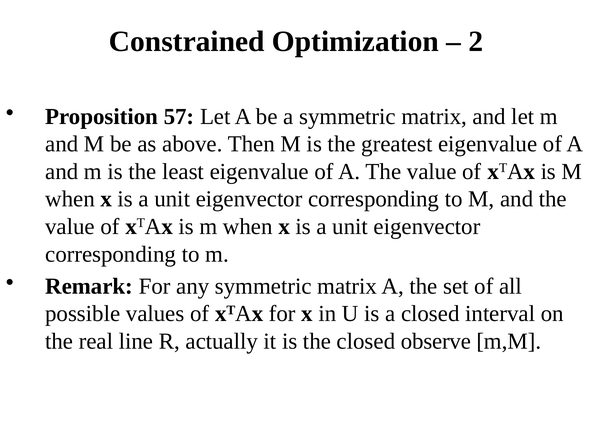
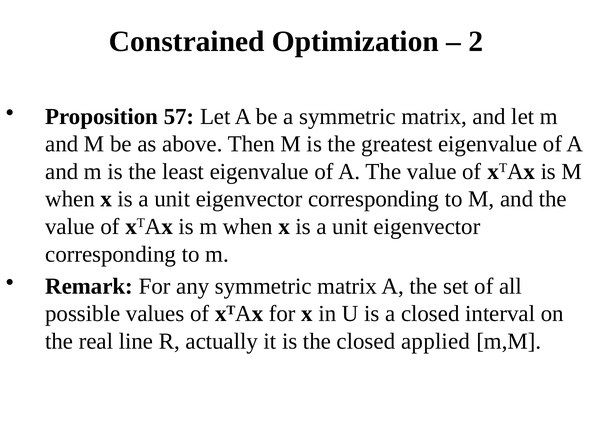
observe: observe -> applied
